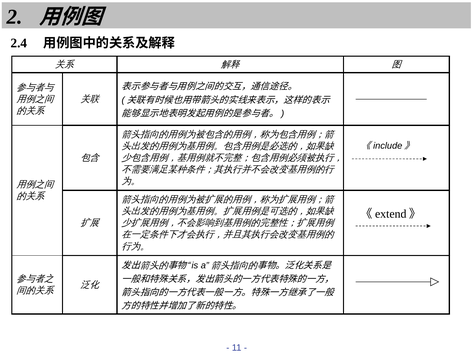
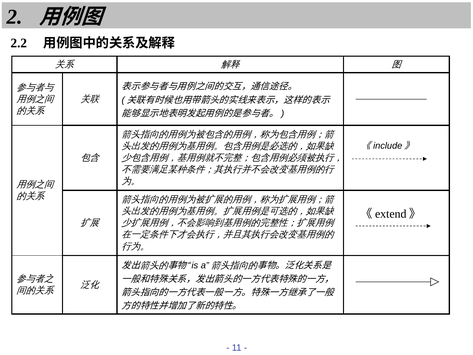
2.4: 2.4 -> 2.2
